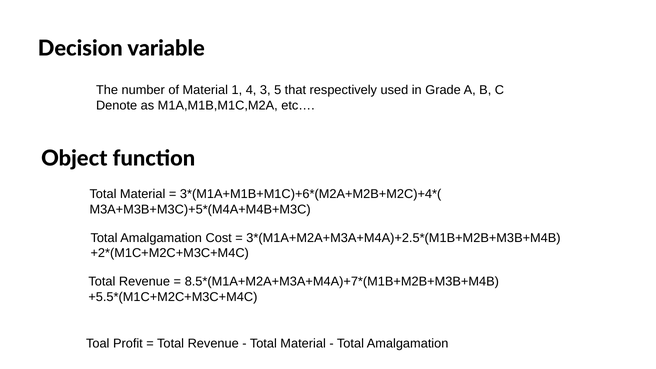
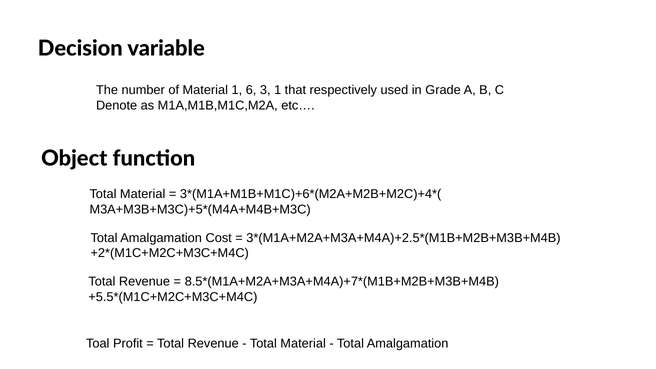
4: 4 -> 6
3 5: 5 -> 1
